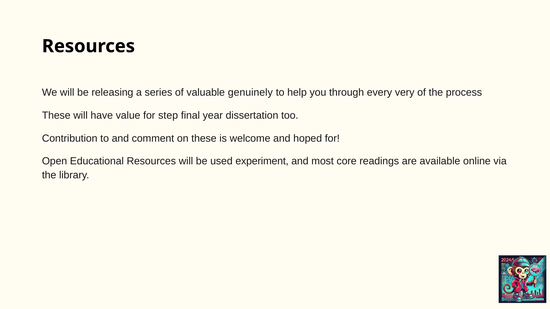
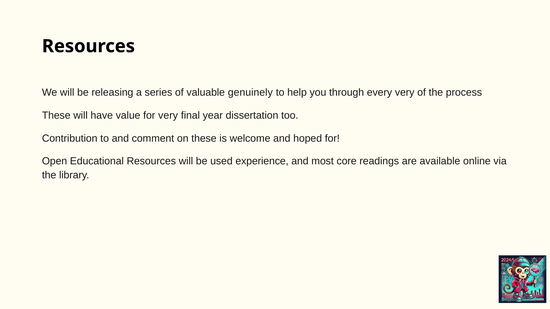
for step: step -> very
experiment: experiment -> experience
